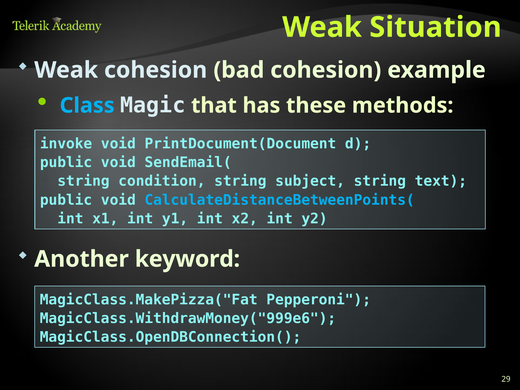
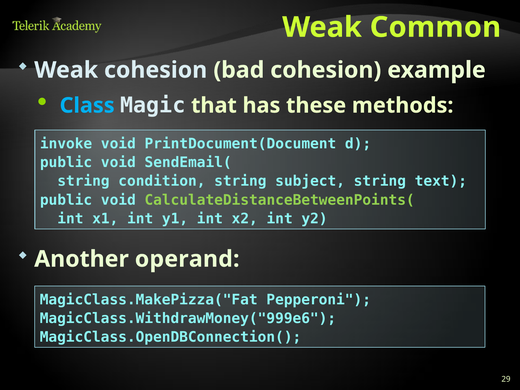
Situation: Situation -> Common
CalculateDistanceBetweenPoints( colour: light blue -> light green
keyword: keyword -> operand
